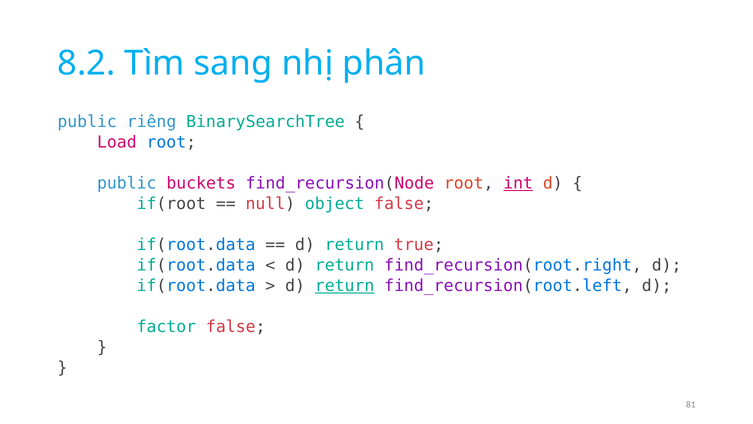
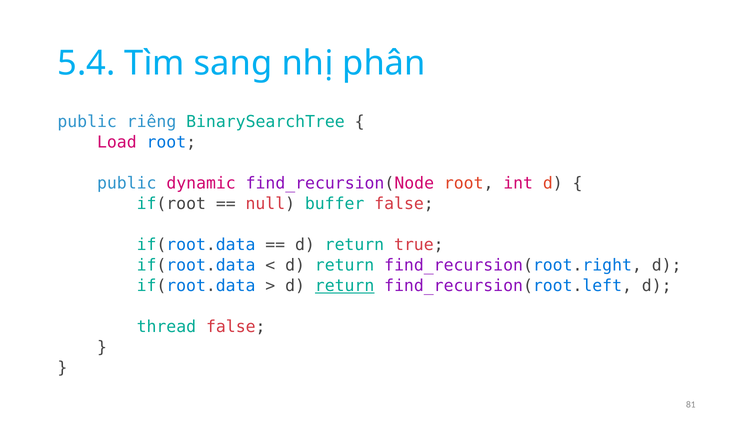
8.2: 8.2 -> 5.4
buckets: buckets -> dynamic
int underline: present -> none
object: object -> buffer
factor: factor -> thread
